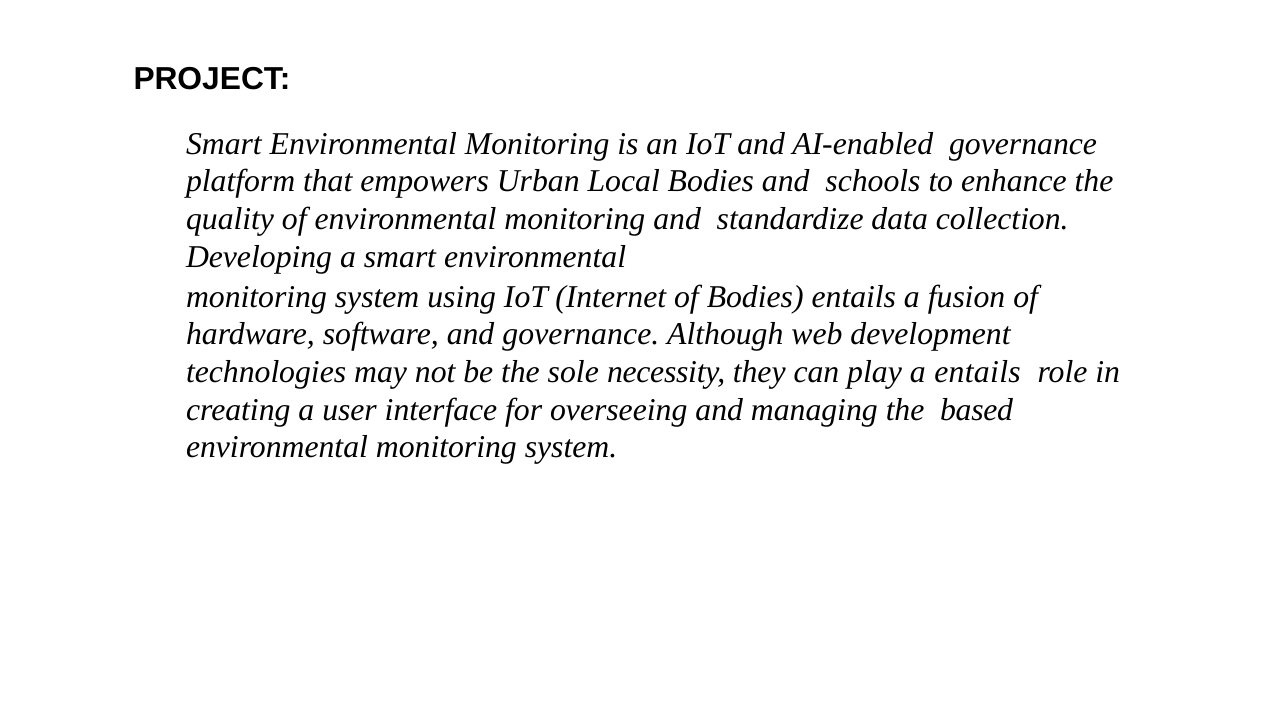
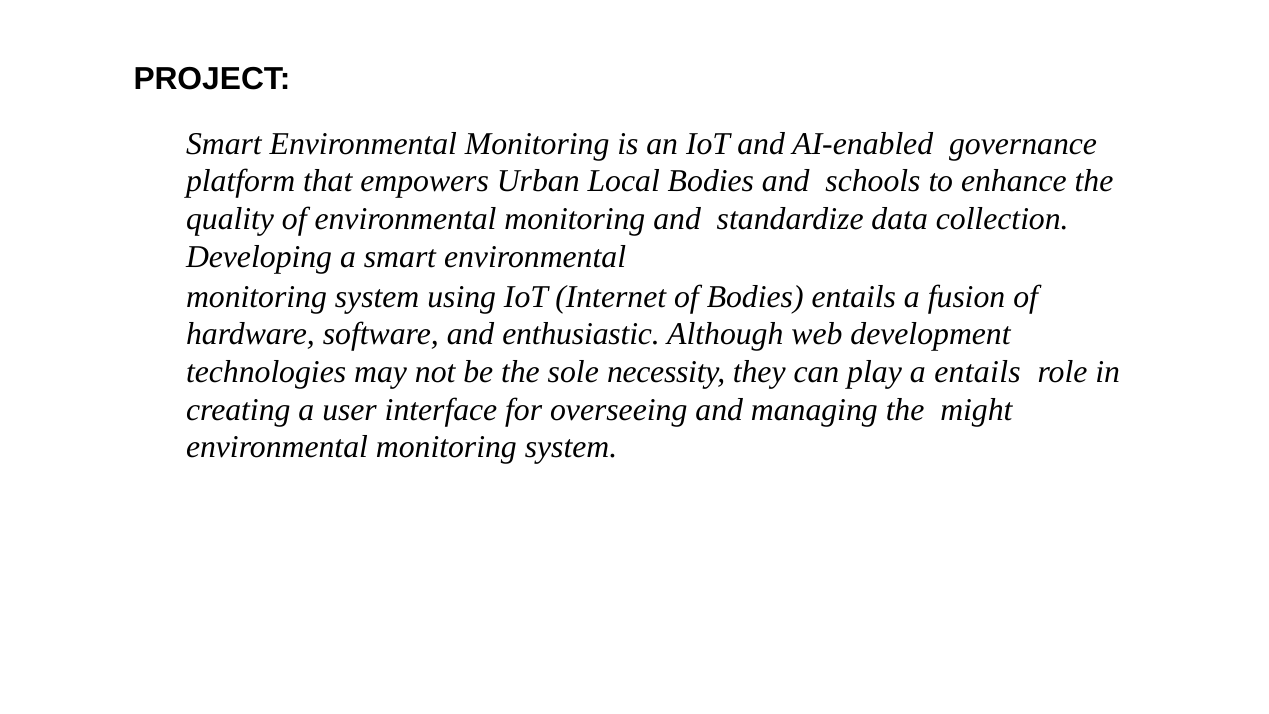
and governance: governance -> enthusiastic
based: based -> might
